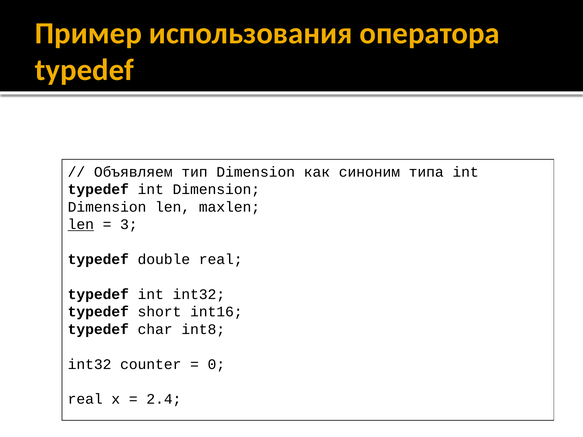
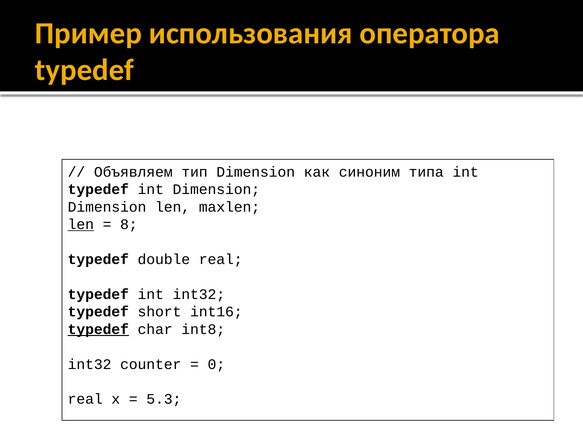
3: 3 -> 8
typedef at (98, 329) underline: none -> present
2.4: 2.4 -> 5.3
